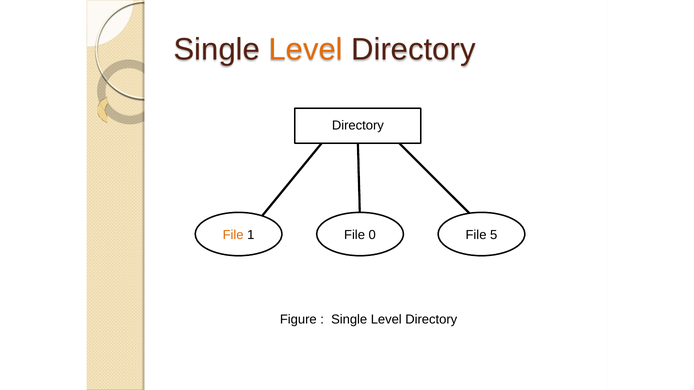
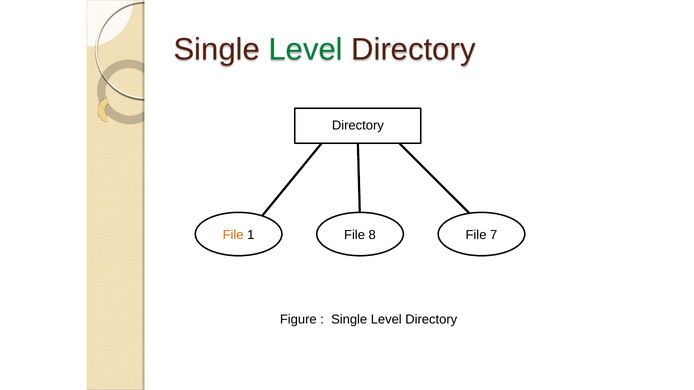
Level at (306, 50) colour: orange -> green
0: 0 -> 8
5: 5 -> 7
